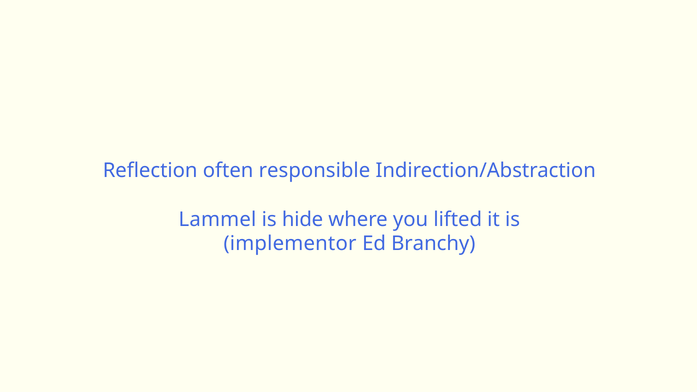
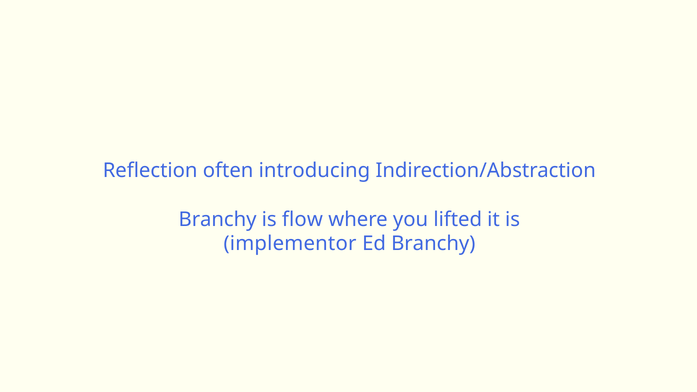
responsible: responsible -> introducing
Lammel at (217, 219): Lammel -> Branchy
hide: hide -> flow
